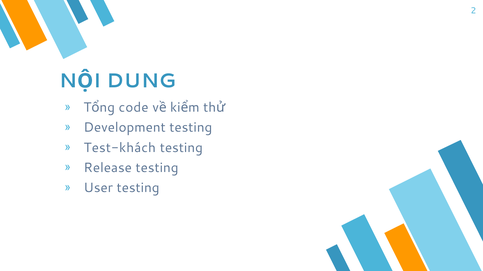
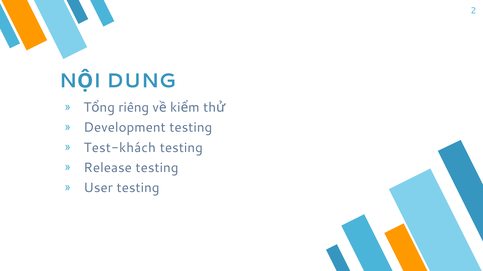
code: code -> riêng
